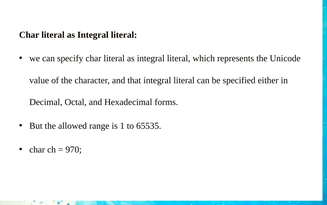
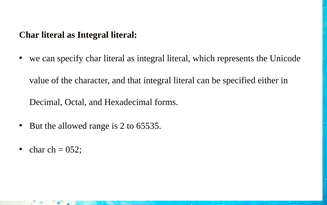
1: 1 -> 2
970: 970 -> 052
